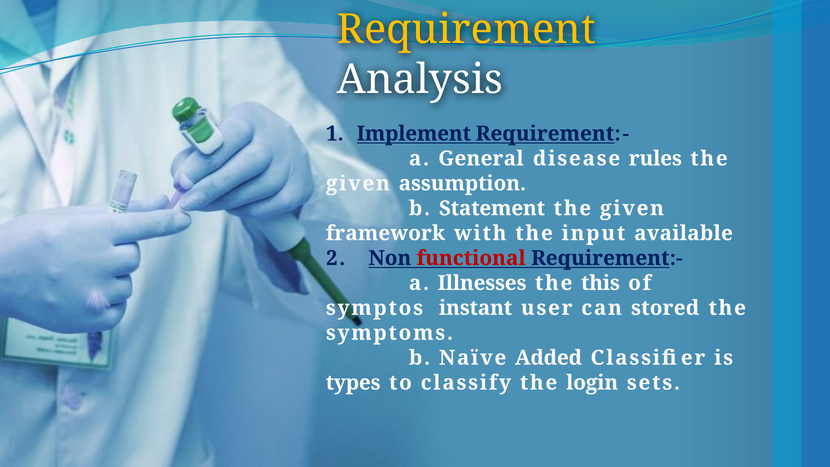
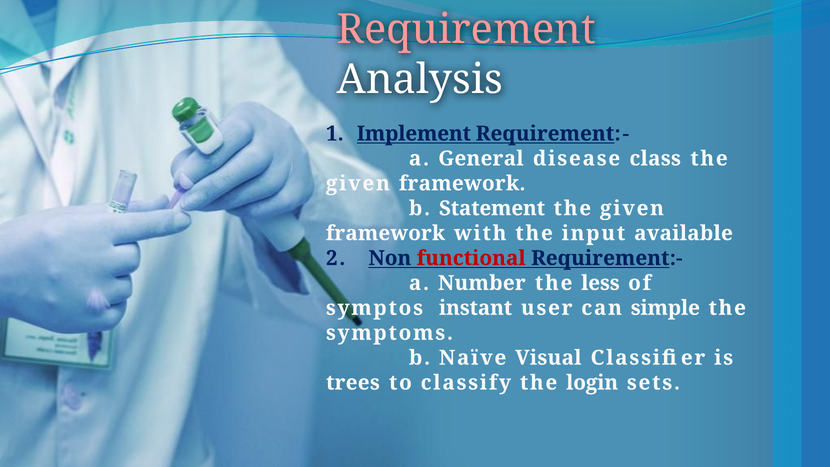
Requirement colour: yellow -> pink
rules: rules -> class
assumption at (462, 183): assumption -> framework
Illnesses: Illnesses -> Number
this: this -> less
stored: stored -> simple
Added: Added -> Visual
types: types -> trees
